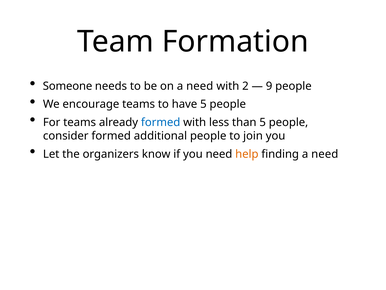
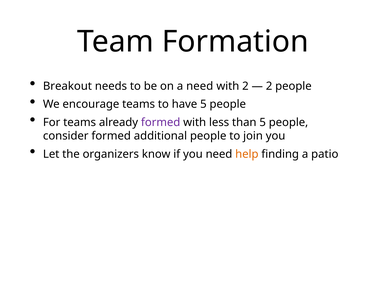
Someone: Someone -> Breakout
9 at (269, 86): 9 -> 2
formed at (161, 122) colour: blue -> purple
finding a need: need -> patio
